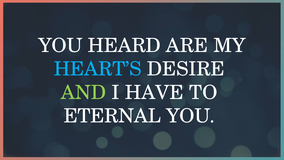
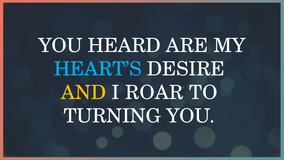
AND colour: light green -> yellow
HAVE: HAVE -> ROAR
ETERNAL: ETERNAL -> TURNING
